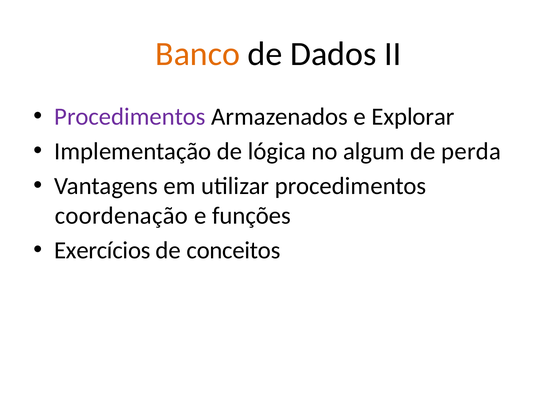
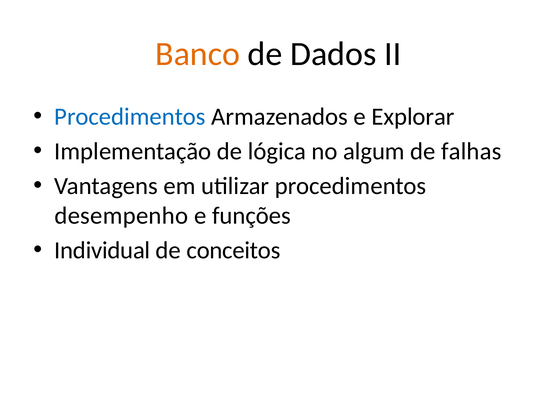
Procedimentos at (130, 117) colour: purple -> blue
perda: perda -> falhas
coordenação: coordenação -> desempenho
Exercícios: Exercícios -> Individual
